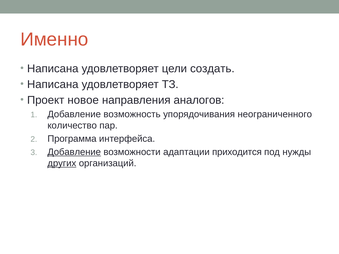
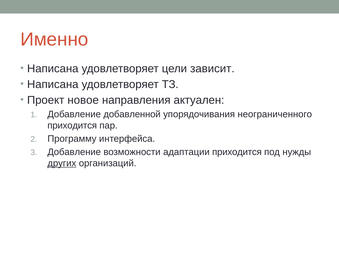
создать: создать -> зависит
аналогов: аналогов -> актуален
возможность: возможность -> добавленной
количество at (72, 126): количество -> приходится
Программа: Программа -> Программу
Добавление at (74, 152) underline: present -> none
